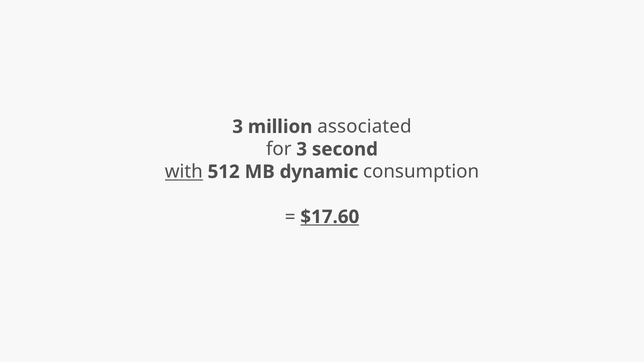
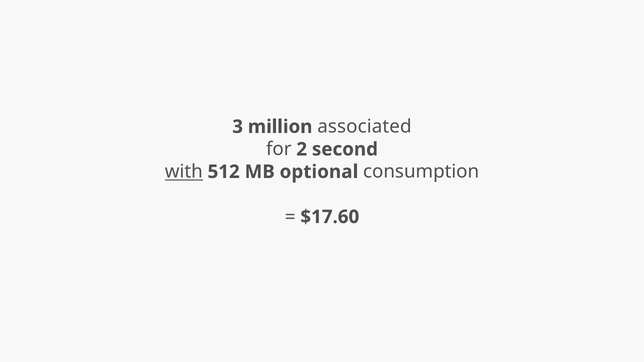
for 3: 3 -> 2
dynamic: dynamic -> optional
$17.60 underline: present -> none
